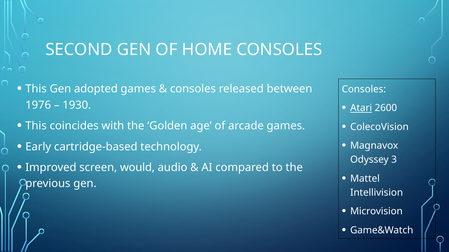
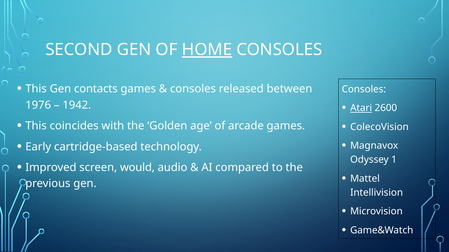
HOME underline: none -> present
adopted: adopted -> contacts
1930: 1930 -> 1942
3: 3 -> 1
